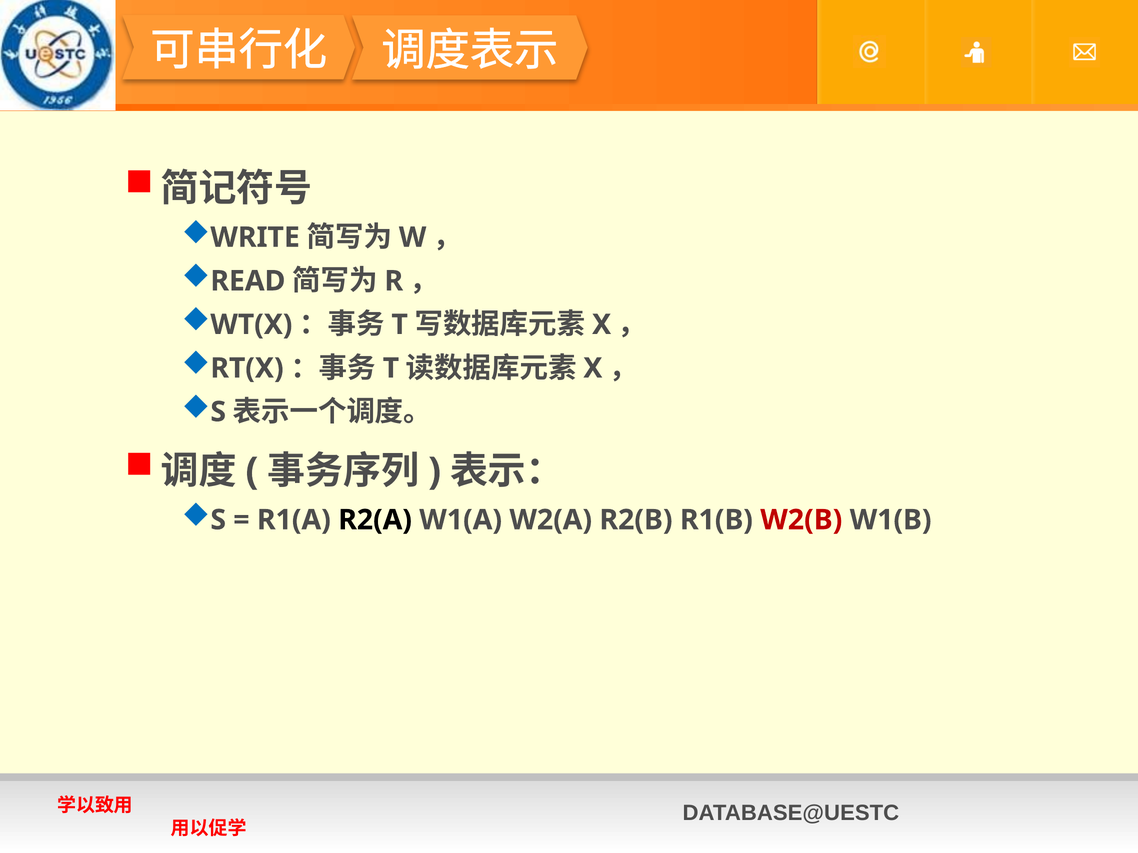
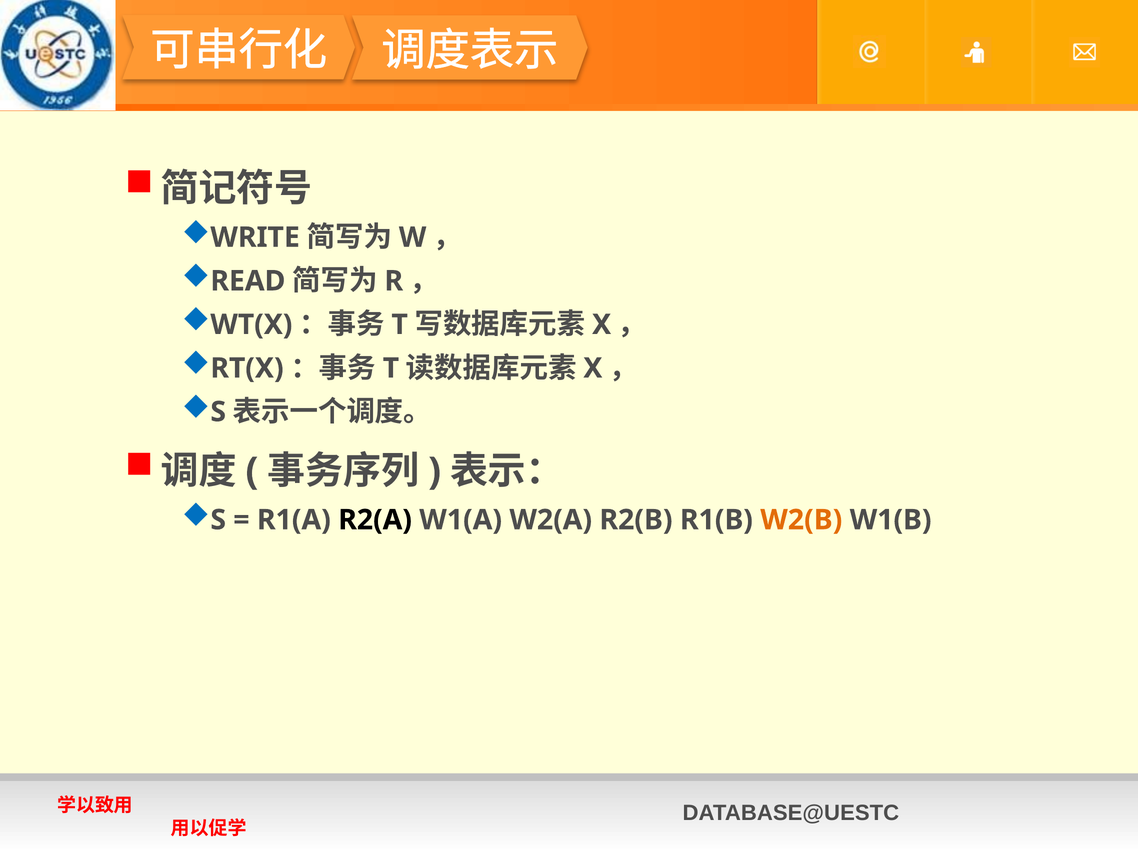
W2(B colour: red -> orange
